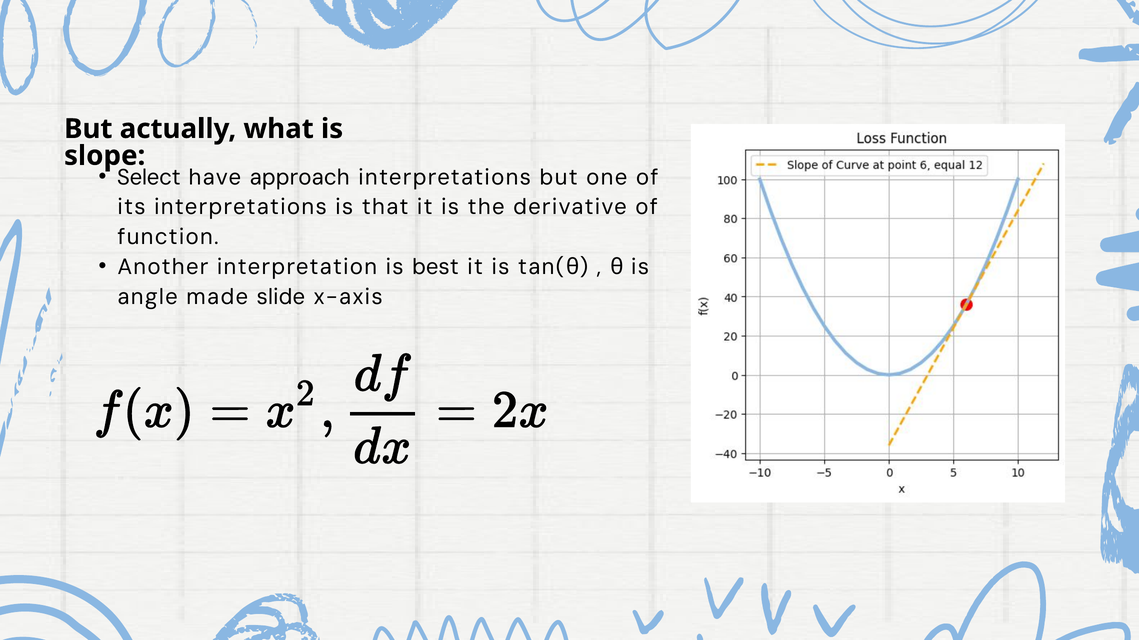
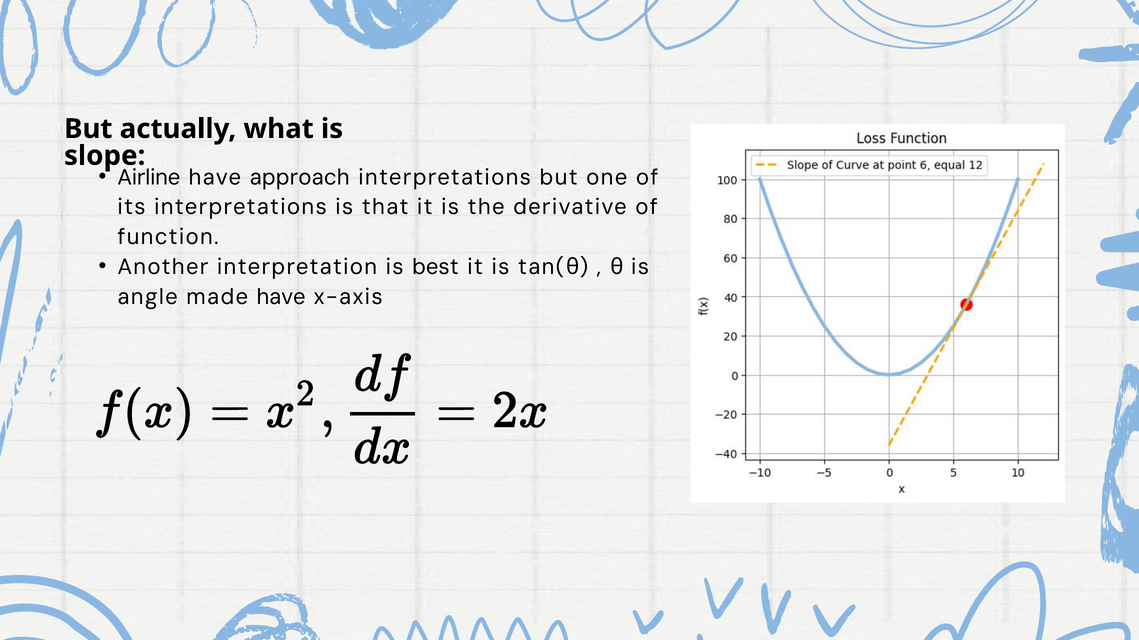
Select: Select -> Airline
made slide: slide -> have
